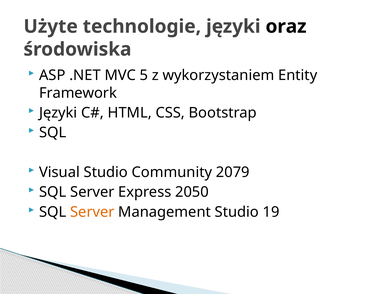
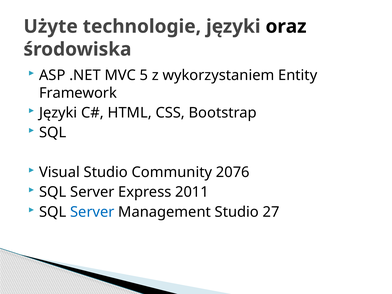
2079: 2079 -> 2076
2050: 2050 -> 2011
Server at (92, 212) colour: orange -> blue
19: 19 -> 27
